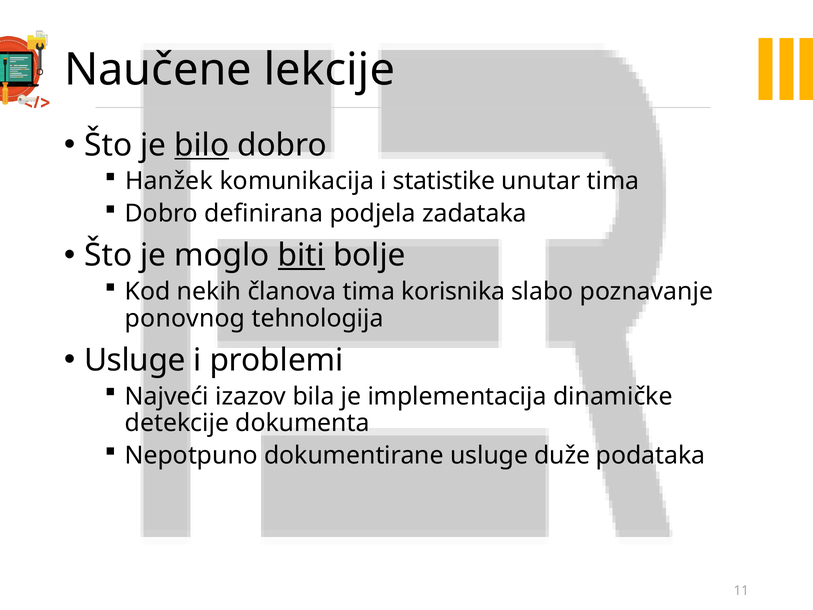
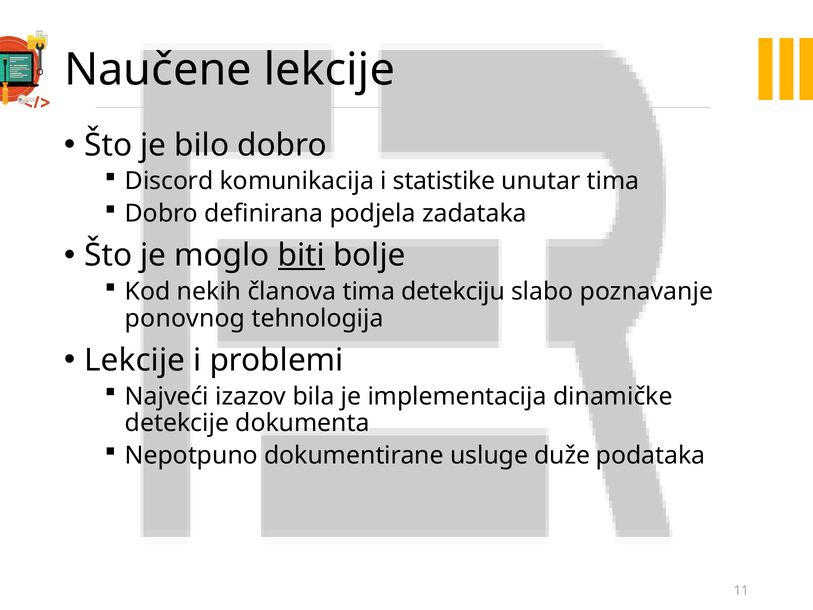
bilo underline: present -> none
Hanžek: Hanžek -> Discord
korisnika: korisnika -> detekciju
Usluge at (135, 360): Usluge -> Lekcije
